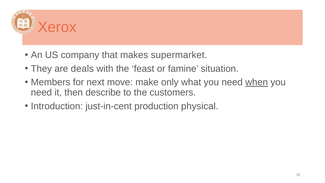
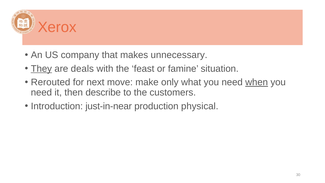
supermarket: supermarket -> unnecessary
They underline: none -> present
Members: Members -> Rerouted
just-in-cent: just-in-cent -> just-in-near
